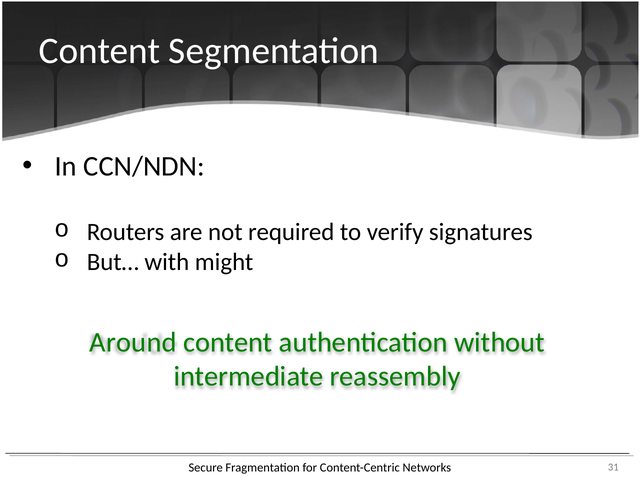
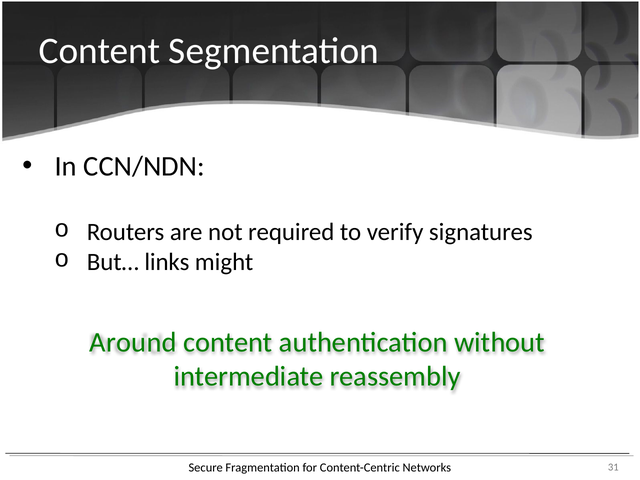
with: with -> links
